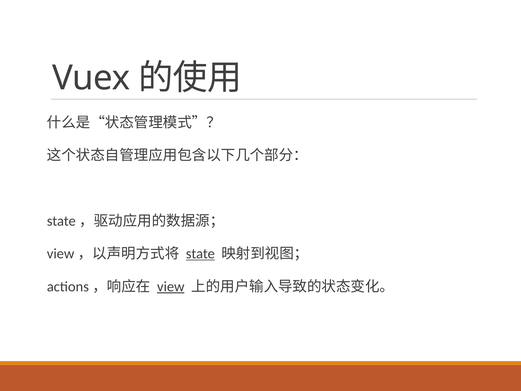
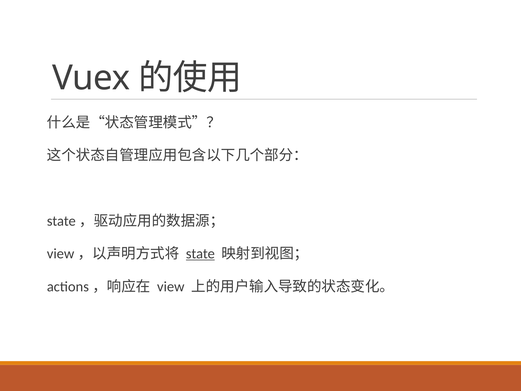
view underline: present -> none
